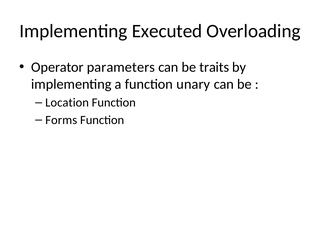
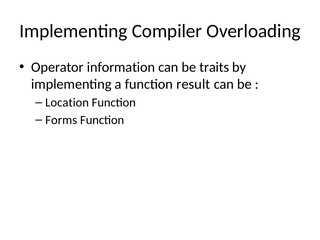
Executed: Executed -> Compiler
parameters: parameters -> information
unary: unary -> result
